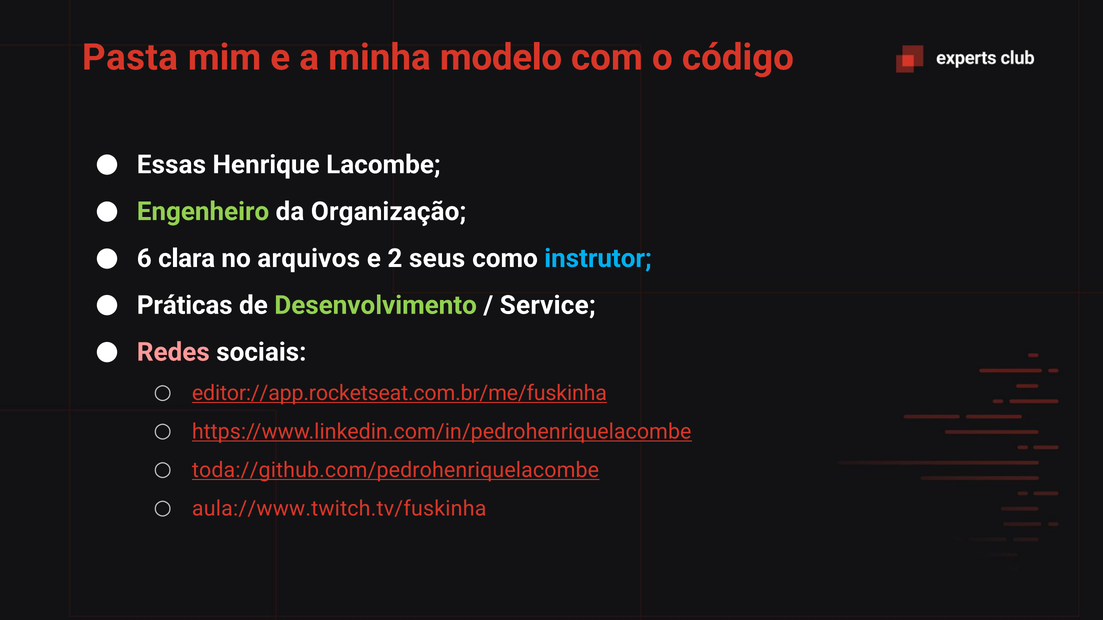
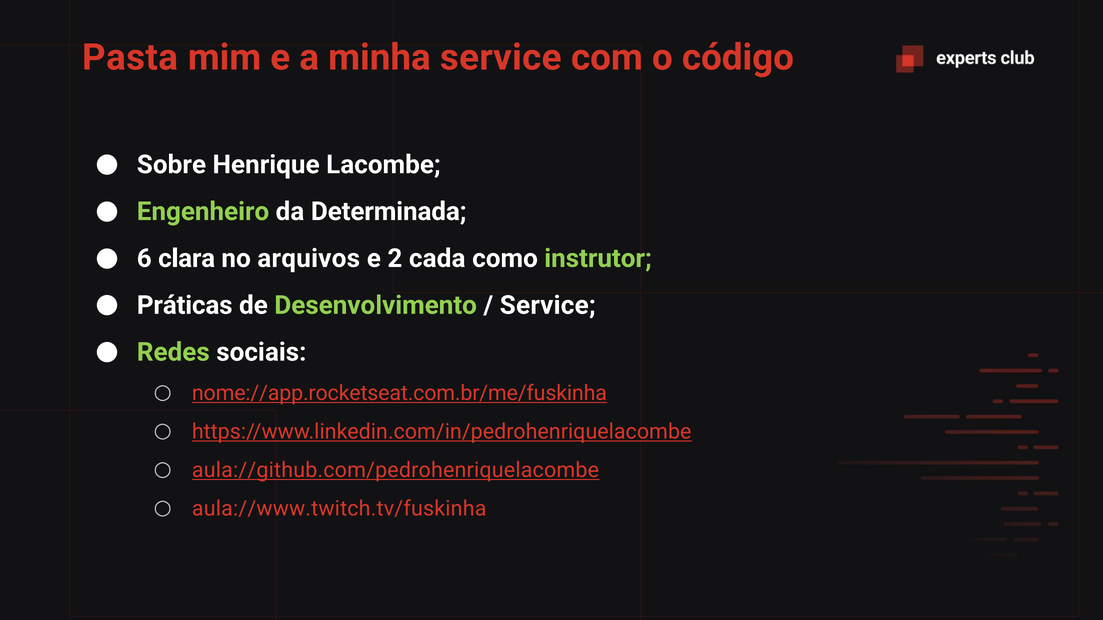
minha modelo: modelo -> service
Essas: Essas -> Sobre
Organização: Organização -> Determinada
seus: seus -> cada
instrutor colour: light blue -> light green
Redes colour: pink -> light green
editor://app.rocketseat.com.br/me/fuskinha: editor://app.rocketseat.com.br/me/fuskinha -> nome://app.rocketseat.com.br/me/fuskinha
toda://github.com/pedrohenriquelacombe: toda://github.com/pedrohenriquelacombe -> aula://github.com/pedrohenriquelacombe
